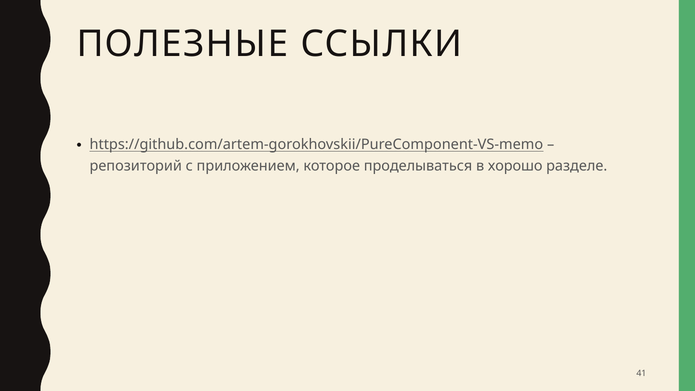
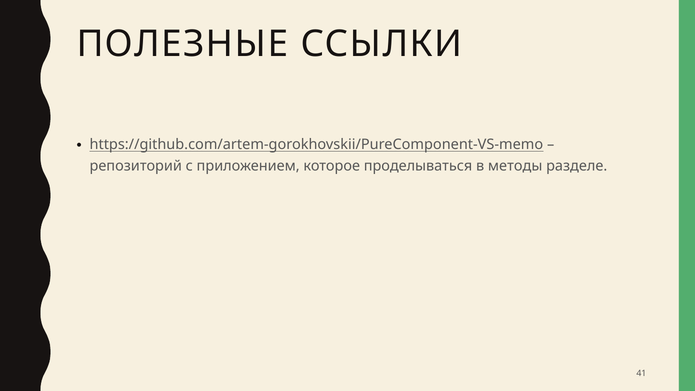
хорошо: хорошо -> методы
